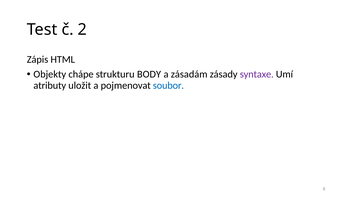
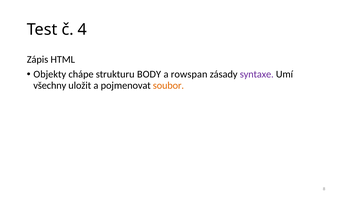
2: 2 -> 4
zásadám: zásadám -> rowspan
atributy: atributy -> všechny
soubor colour: blue -> orange
